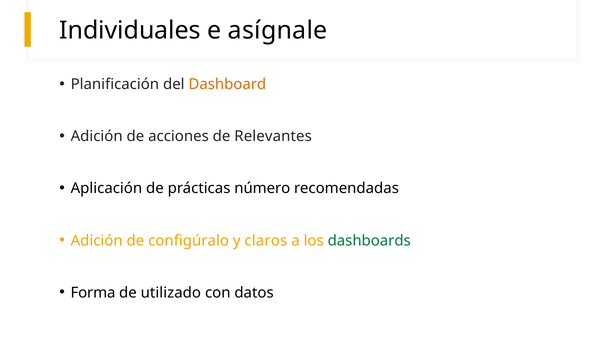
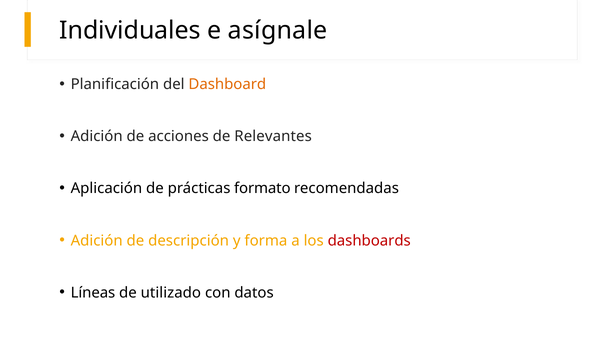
número: número -> formato
configúralo: configúralo -> descripción
claros: claros -> forma
dashboards colour: green -> red
Forma: Forma -> Líneas
